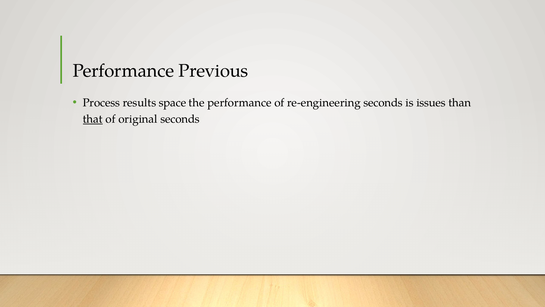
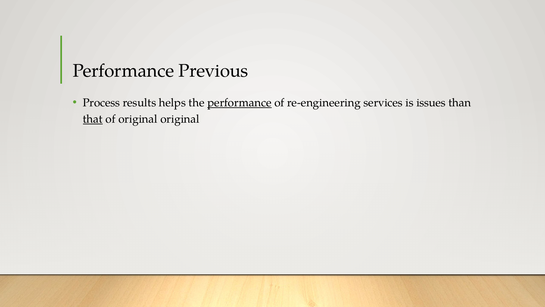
space: space -> helps
performance at (239, 102) underline: none -> present
re-engineering seconds: seconds -> services
original seconds: seconds -> original
